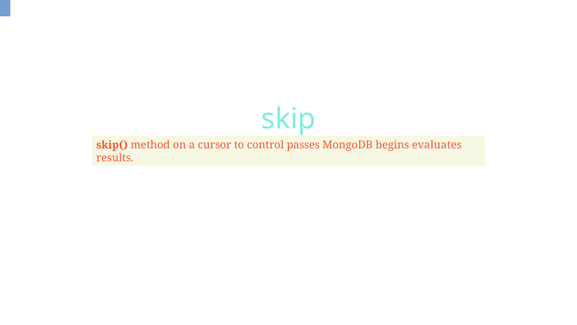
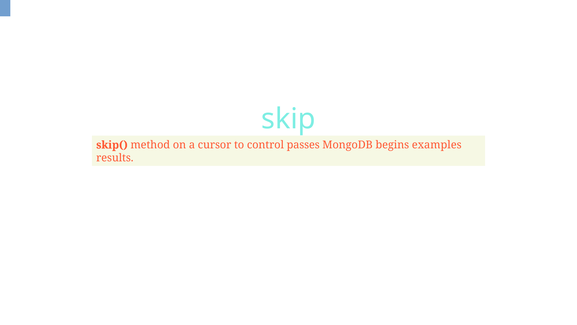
evaluates: evaluates -> examples
